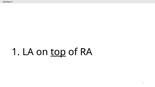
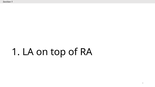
top underline: present -> none
